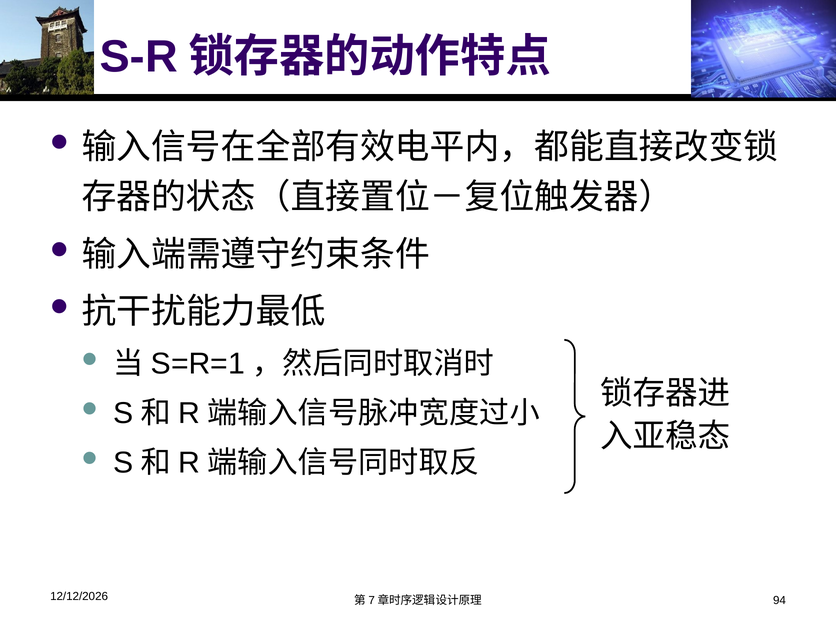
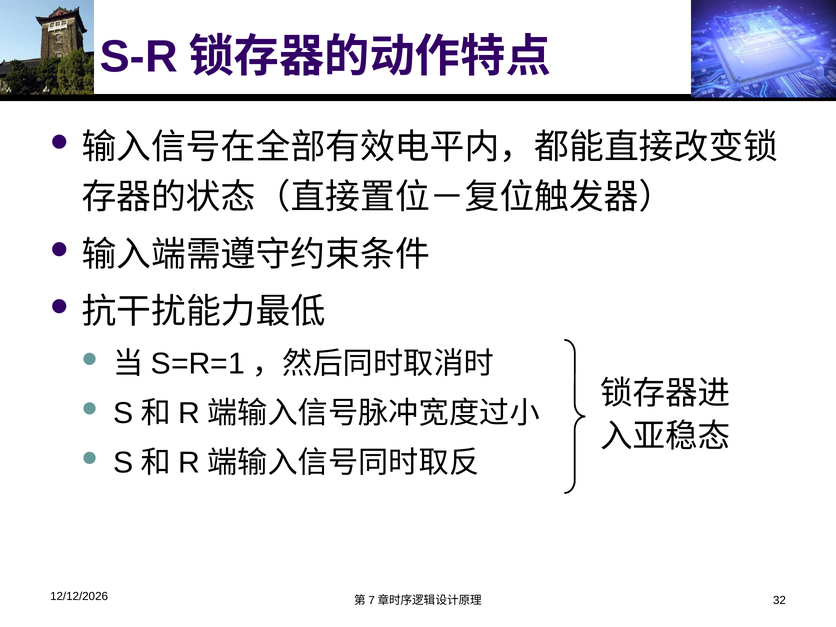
94: 94 -> 32
